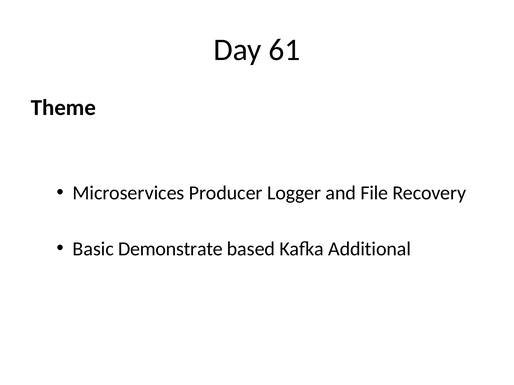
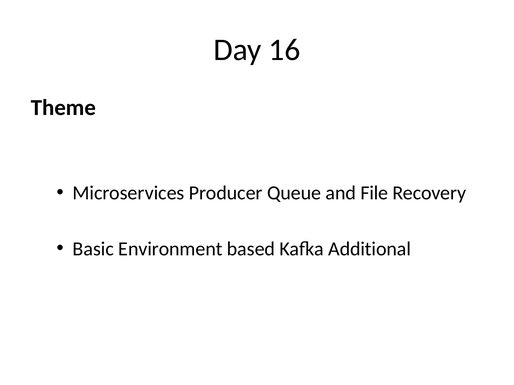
61: 61 -> 16
Logger: Logger -> Queue
Demonstrate: Demonstrate -> Environment
